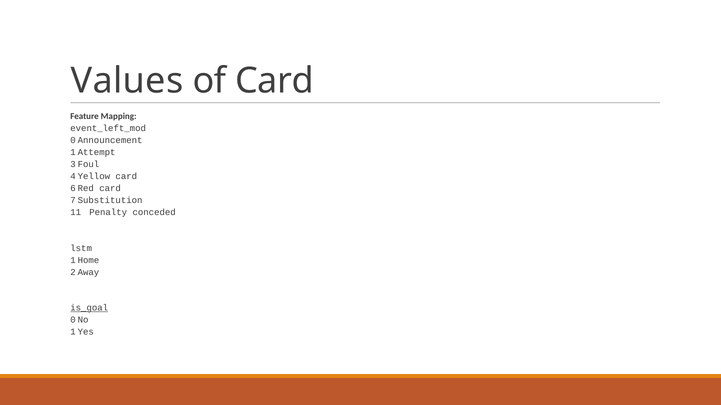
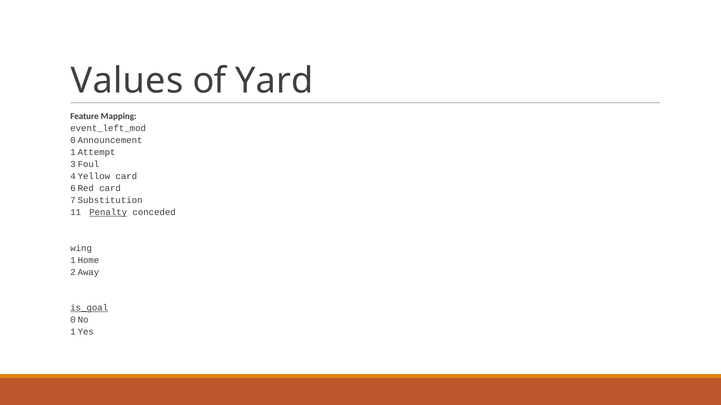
of Card: Card -> Yard
Penalty underline: none -> present
lstm: lstm -> wing
